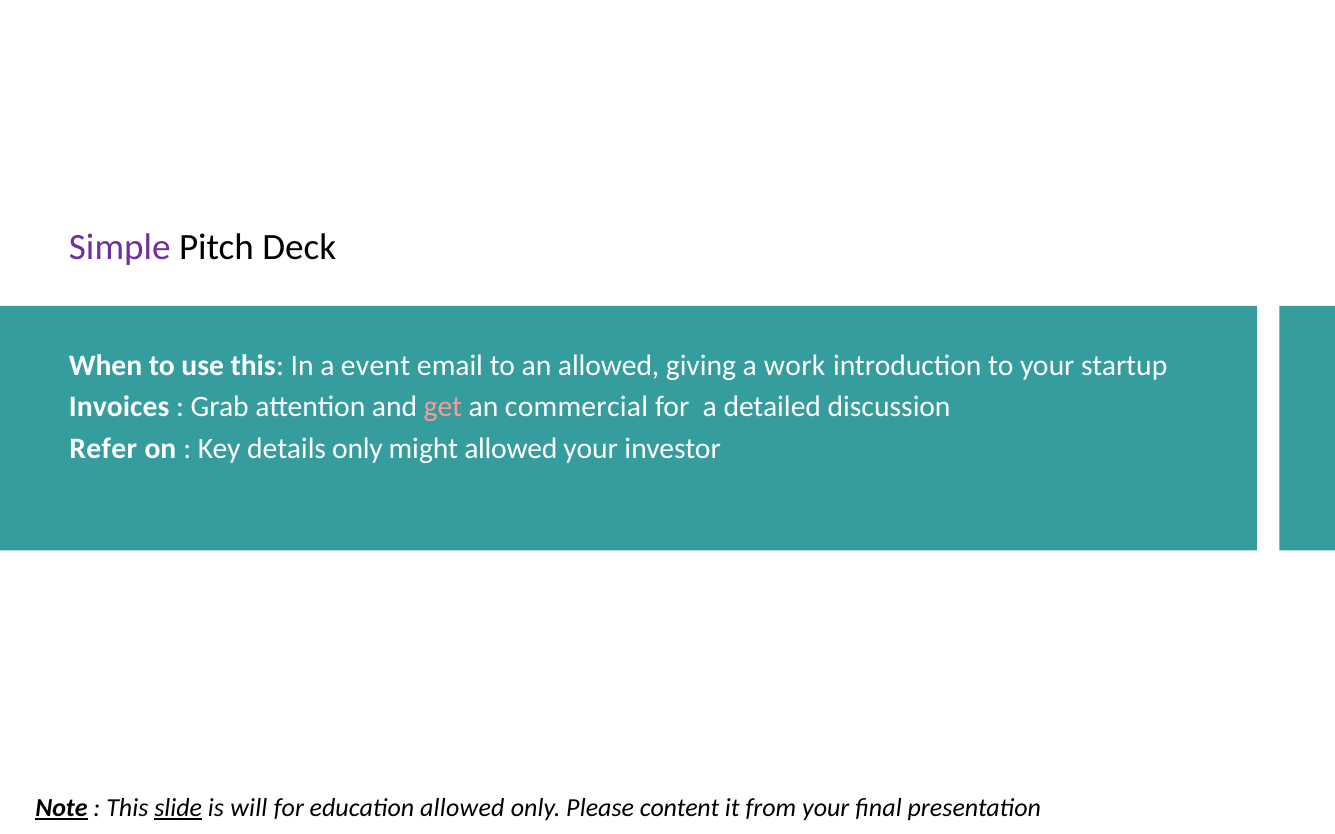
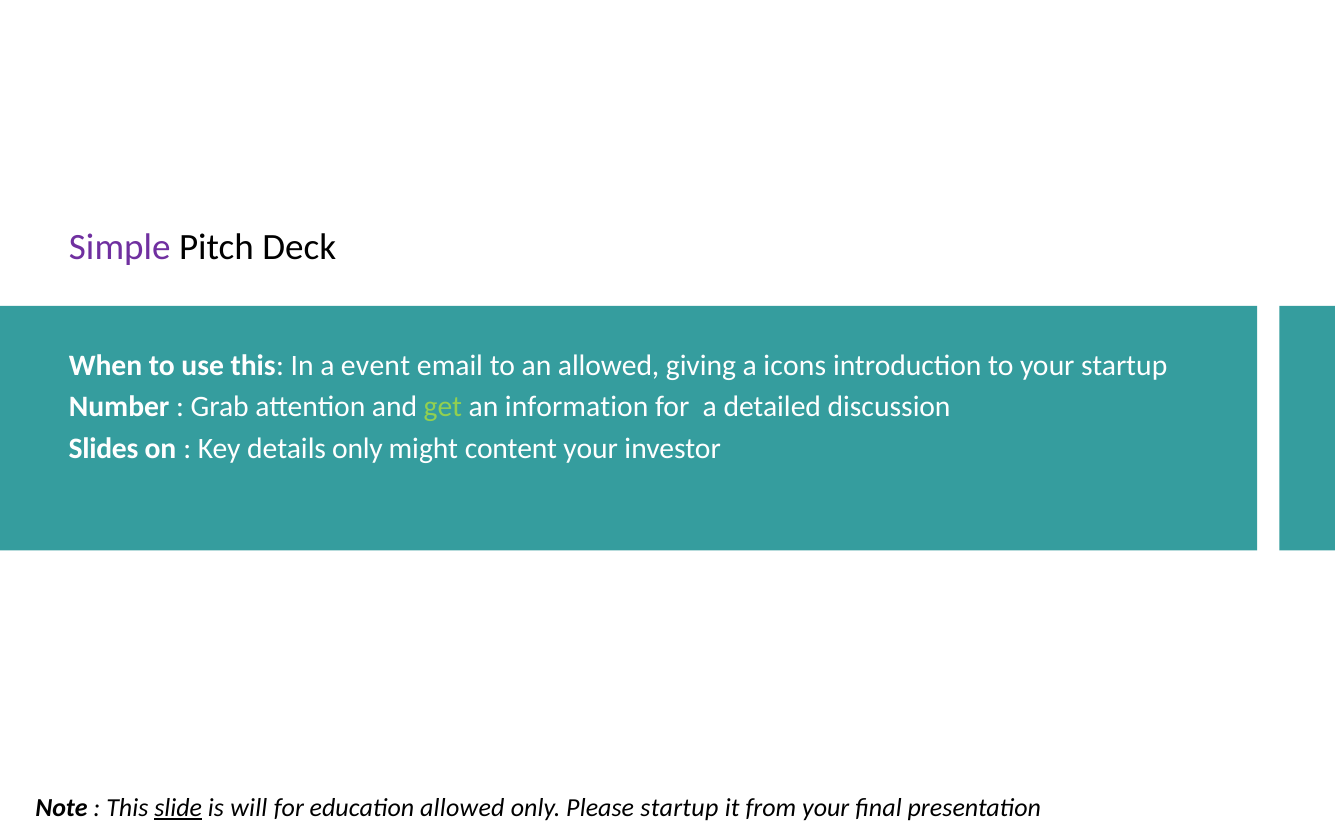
work: work -> icons
Invoices: Invoices -> Number
get colour: pink -> light green
commercial: commercial -> information
Refer: Refer -> Slides
might allowed: allowed -> content
Note underline: present -> none
Please content: content -> startup
